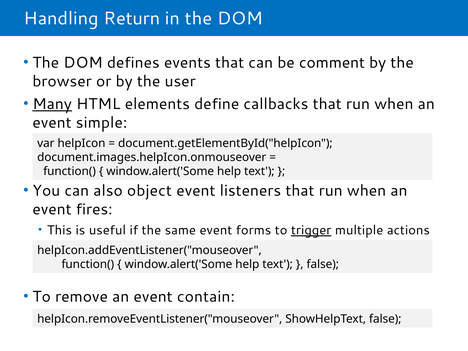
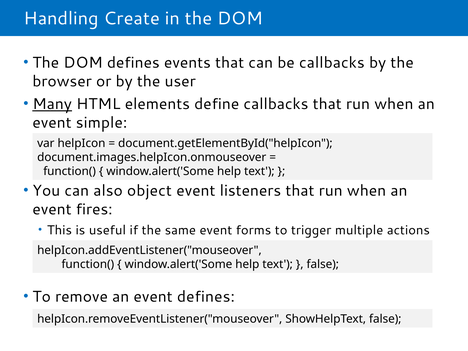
Return: Return -> Create
be comment: comment -> callbacks
trigger underline: present -> none
event contain: contain -> defines
